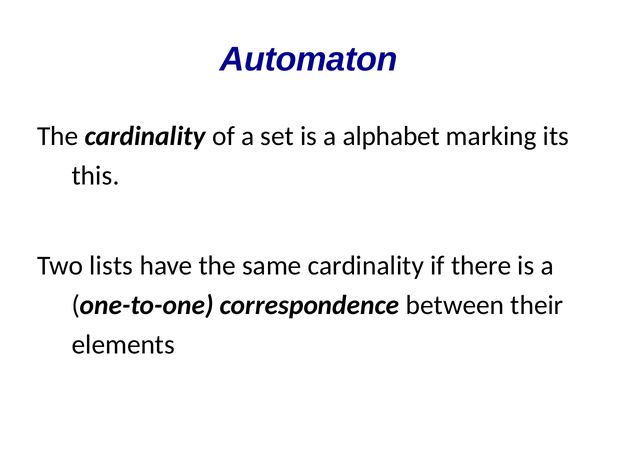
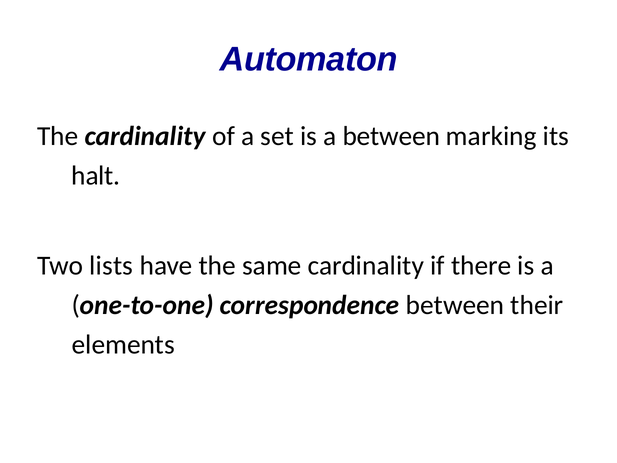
a alphabet: alphabet -> between
this: this -> halt
